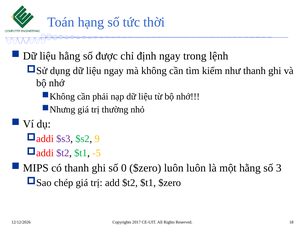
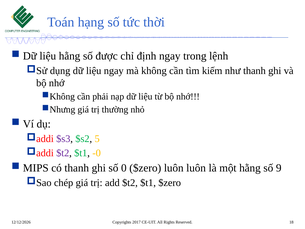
9: 9 -> 5
-5: -5 -> -0
3: 3 -> 9
